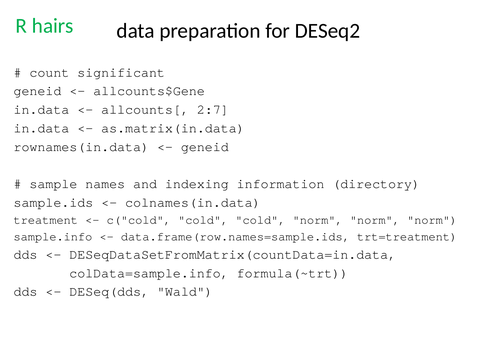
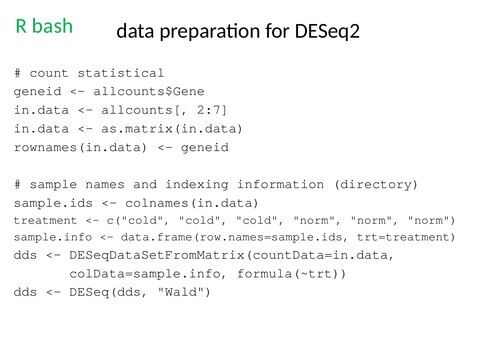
hairs: hairs -> bash
significant: significant -> statistical
